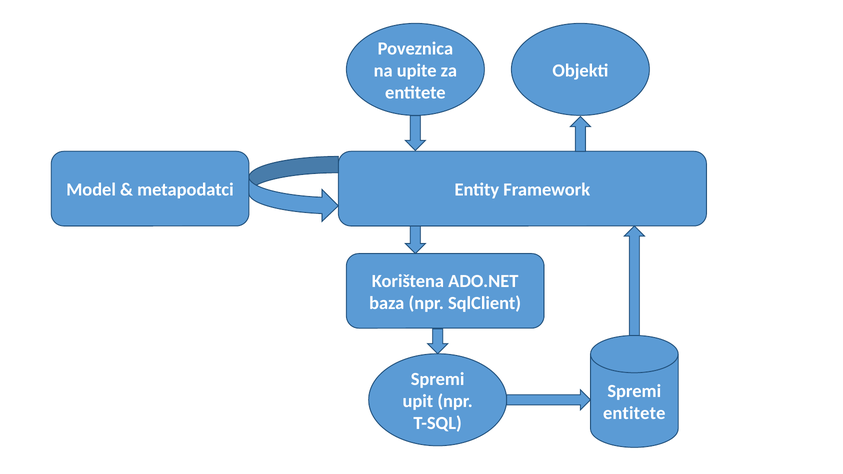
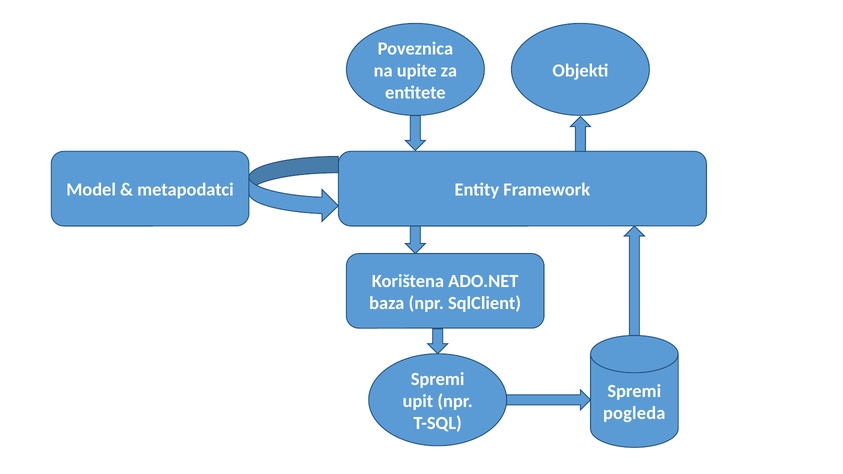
entitete at (634, 413): entitete -> pogleda
